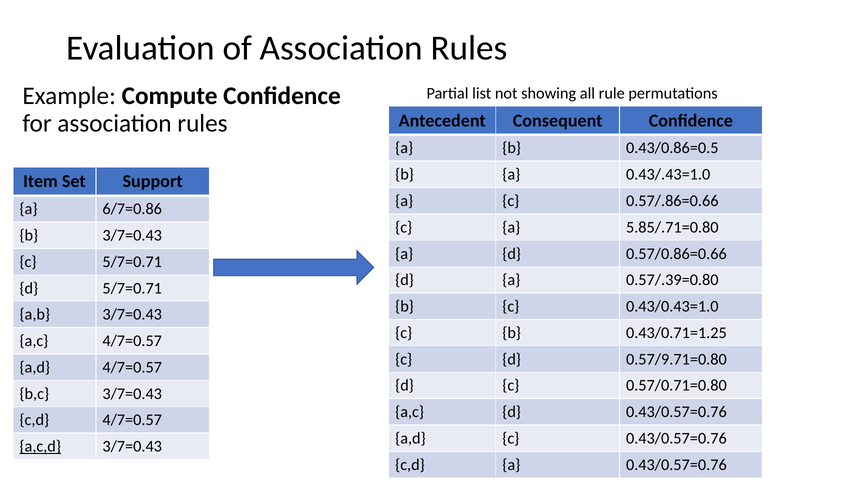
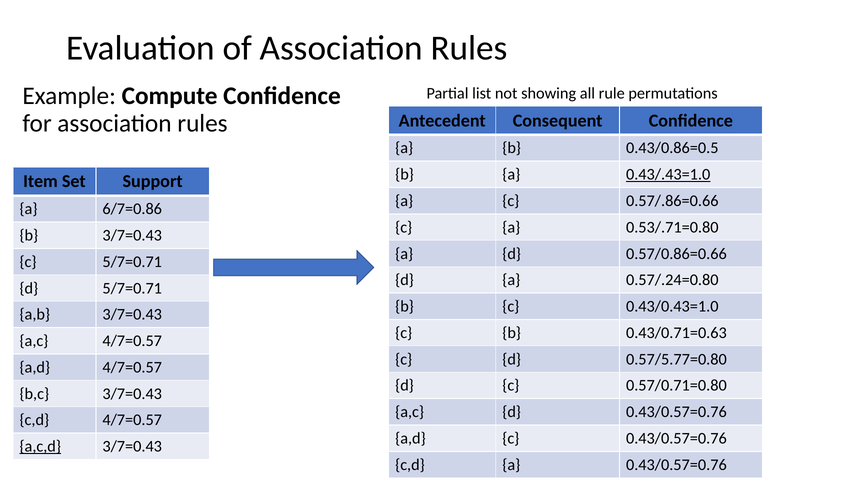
0.43/.43=1.0 underline: none -> present
5.85/.71=0.80: 5.85/.71=0.80 -> 0.53/.71=0.80
0.57/.39=0.80: 0.57/.39=0.80 -> 0.57/.24=0.80
0.43/0.71=1.25: 0.43/0.71=1.25 -> 0.43/0.71=0.63
0.57/9.71=0.80: 0.57/9.71=0.80 -> 0.57/5.77=0.80
